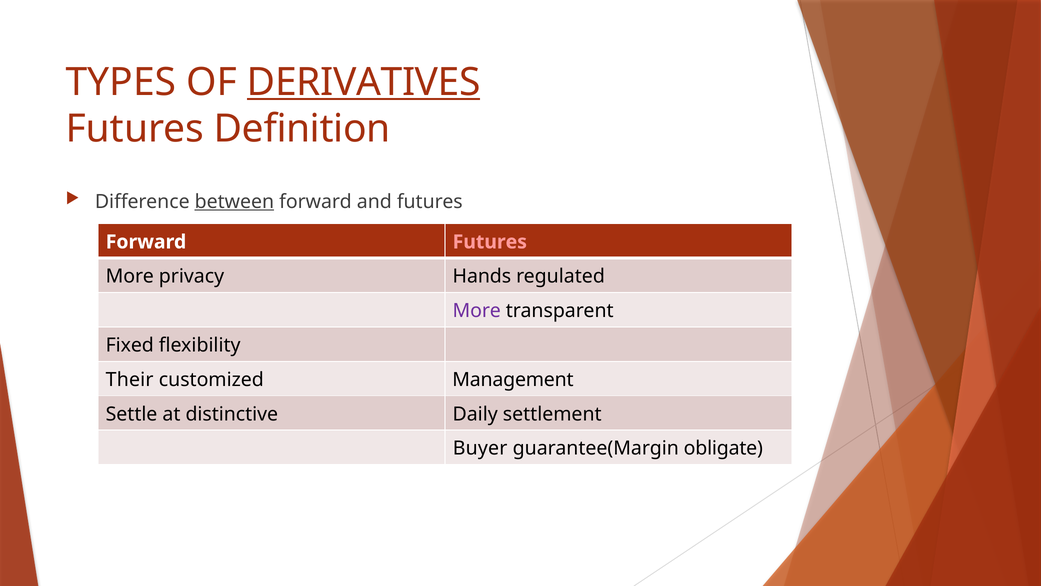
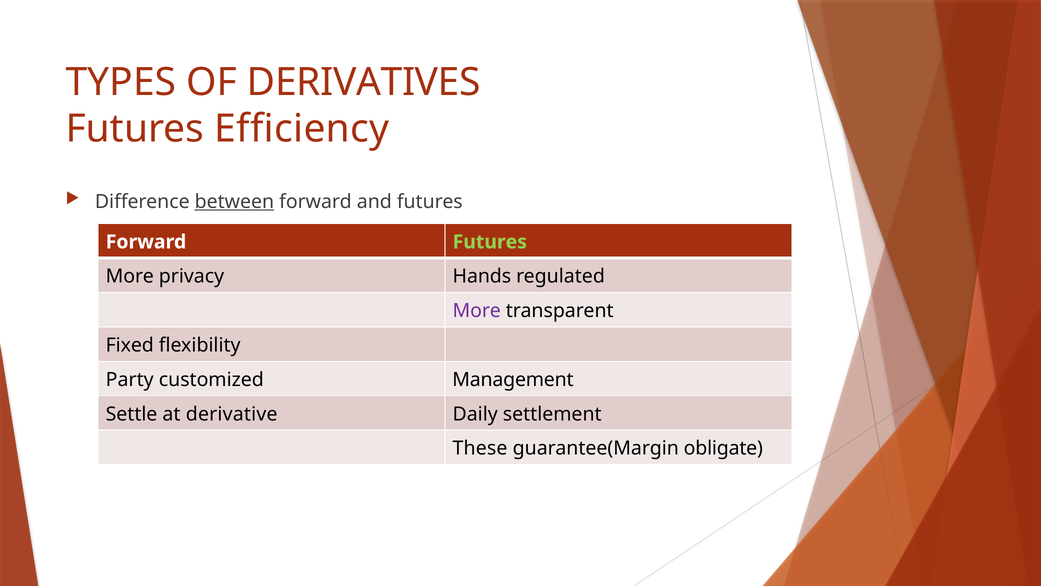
DERIVATIVES underline: present -> none
Definition: Definition -> Efficiency
Futures at (490, 242) colour: pink -> light green
Their: Their -> Party
distinctive: distinctive -> derivative
Buyer: Buyer -> These
